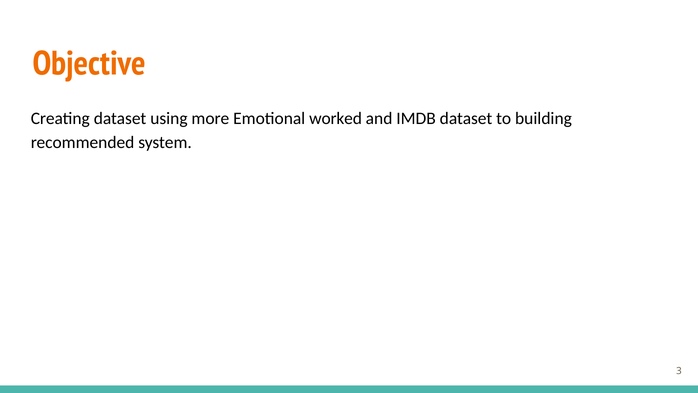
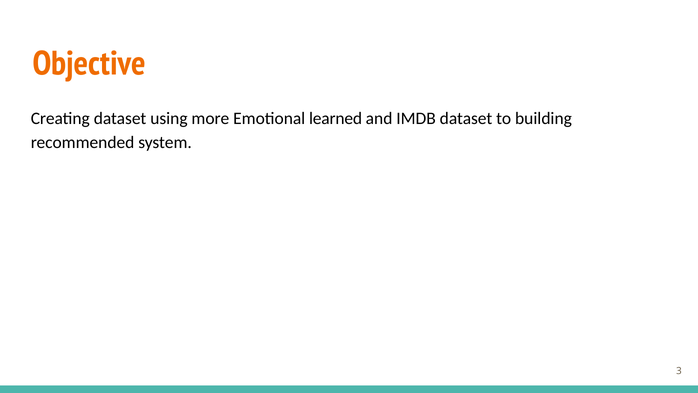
worked: worked -> learned
